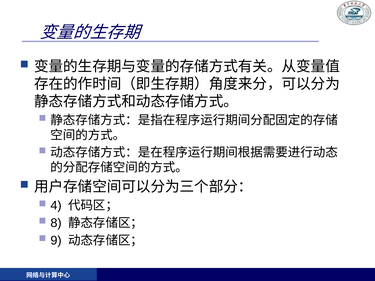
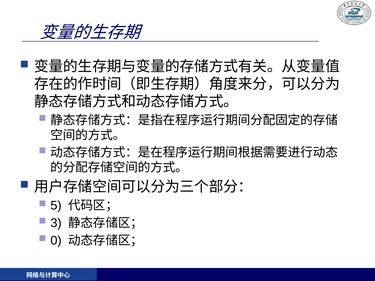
4: 4 -> 5
8: 8 -> 3
9: 9 -> 0
